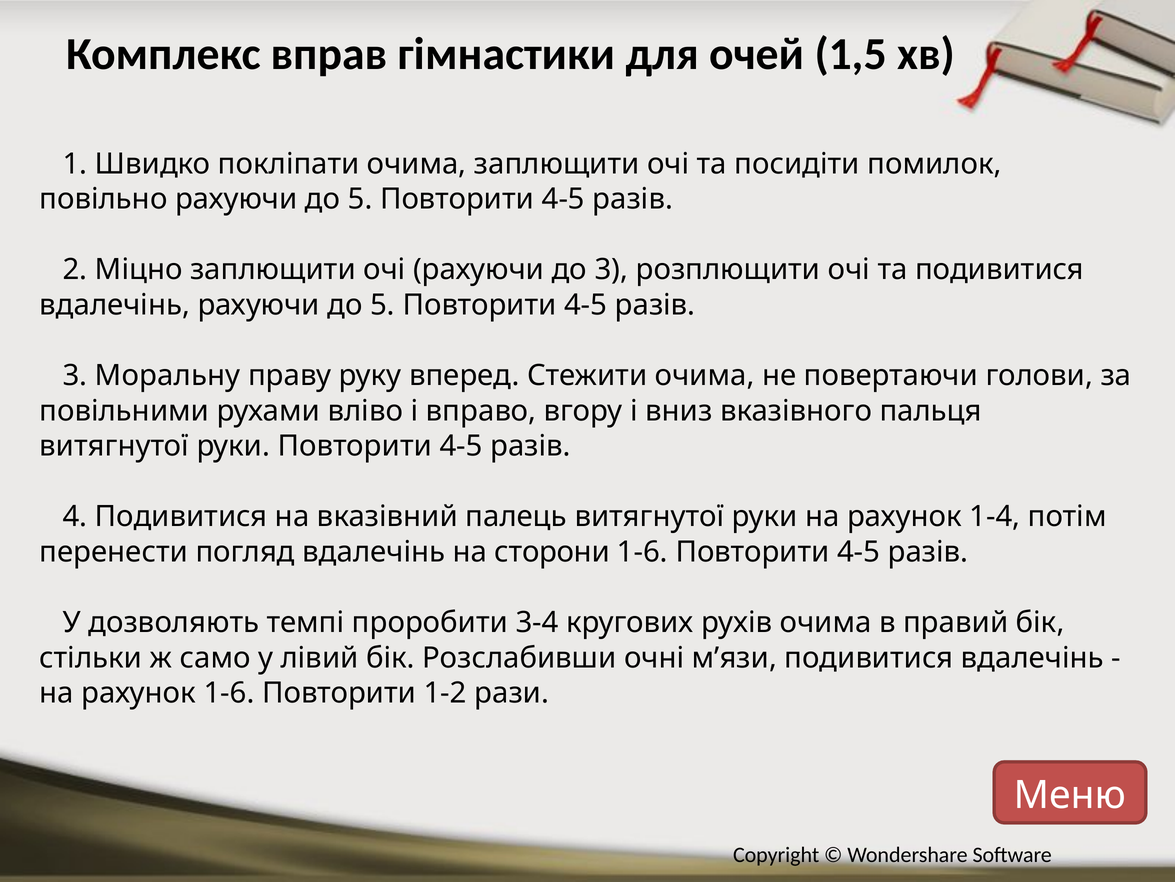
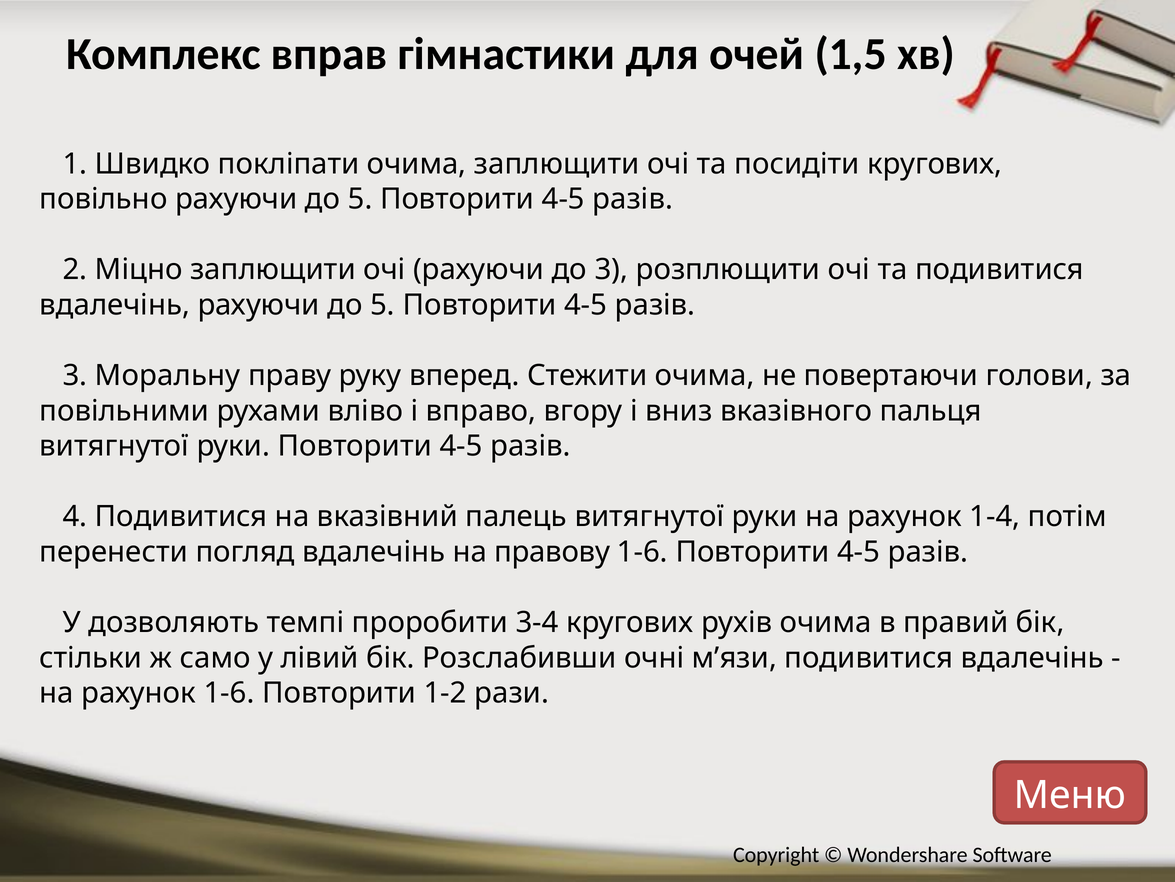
посидіти помилок: помилок -> кругових
сторони: сторони -> правову
